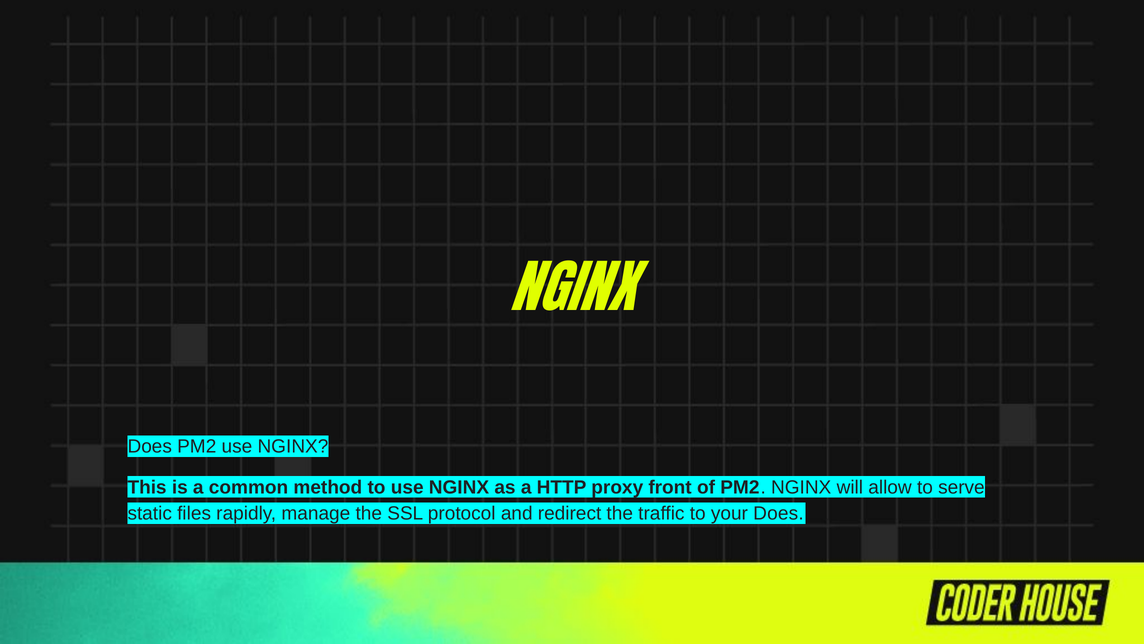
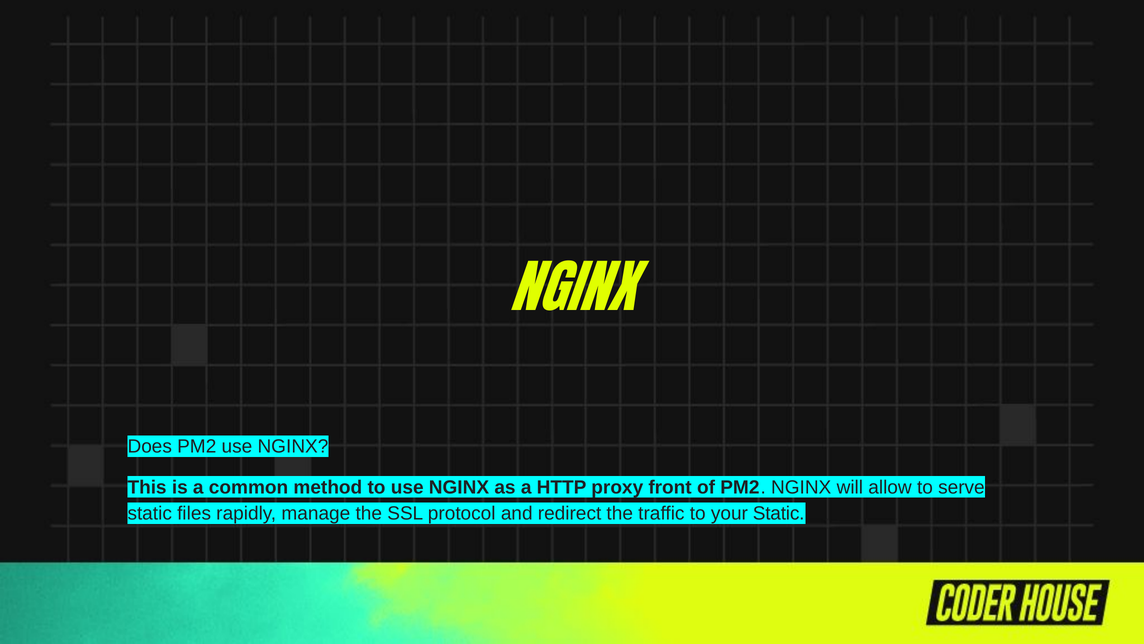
your Does: Does -> Static
